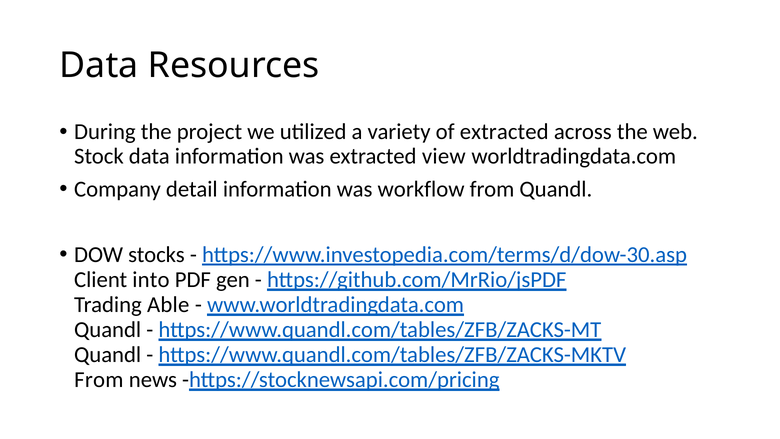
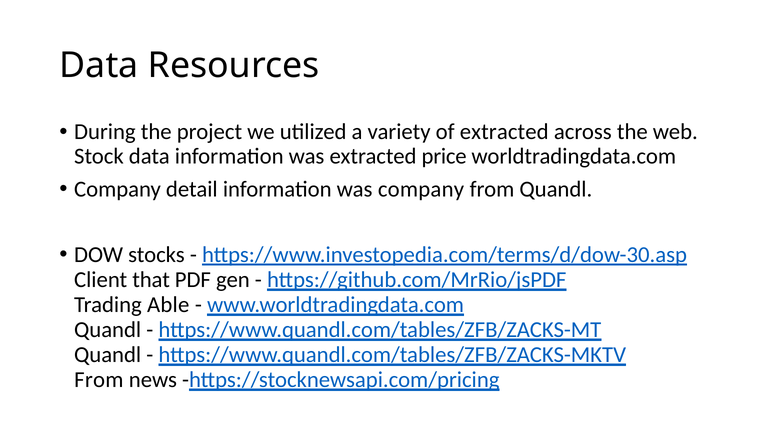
view: view -> price
was workflow: workflow -> company
into: into -> that
